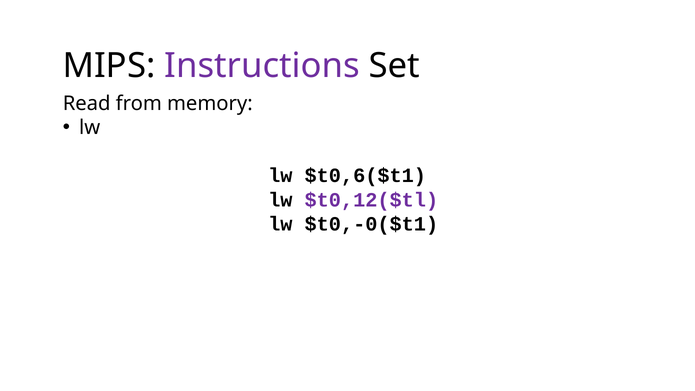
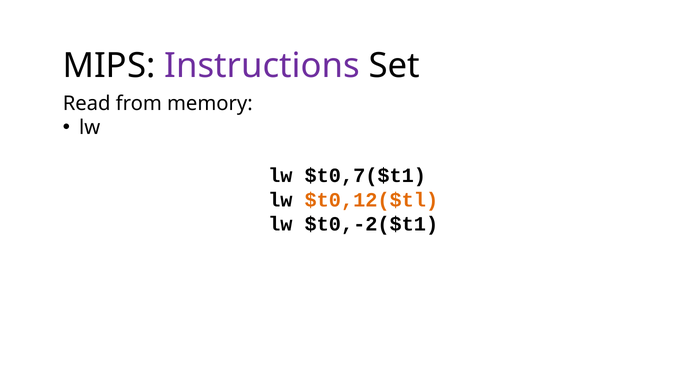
$t0,6($t1: $t0,6($t1 -> $t0,7($t1
$t0,12($tl colour: purple -> orange
$t0,-0($t1: $t0,-0($t1 -> $t0,-2($t1
